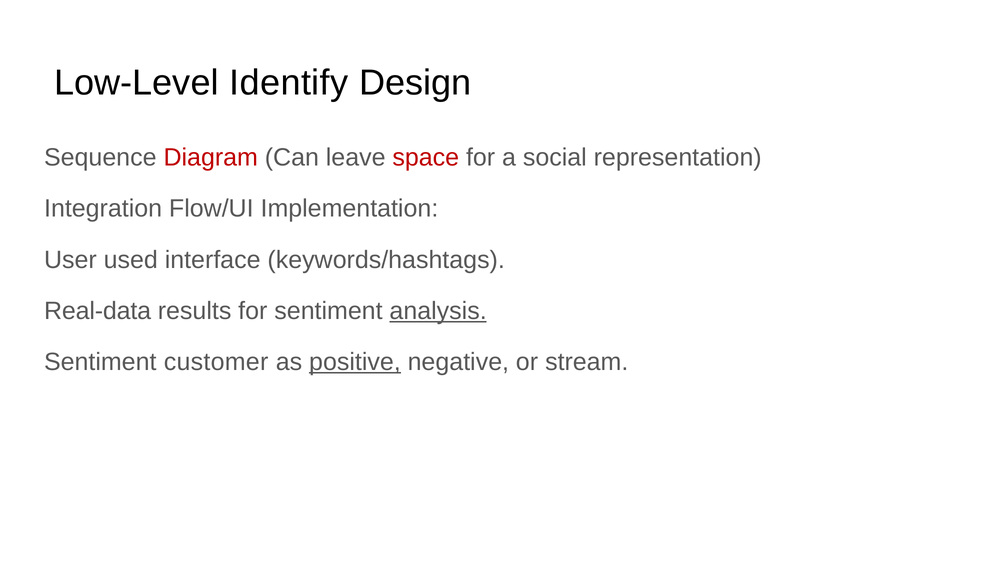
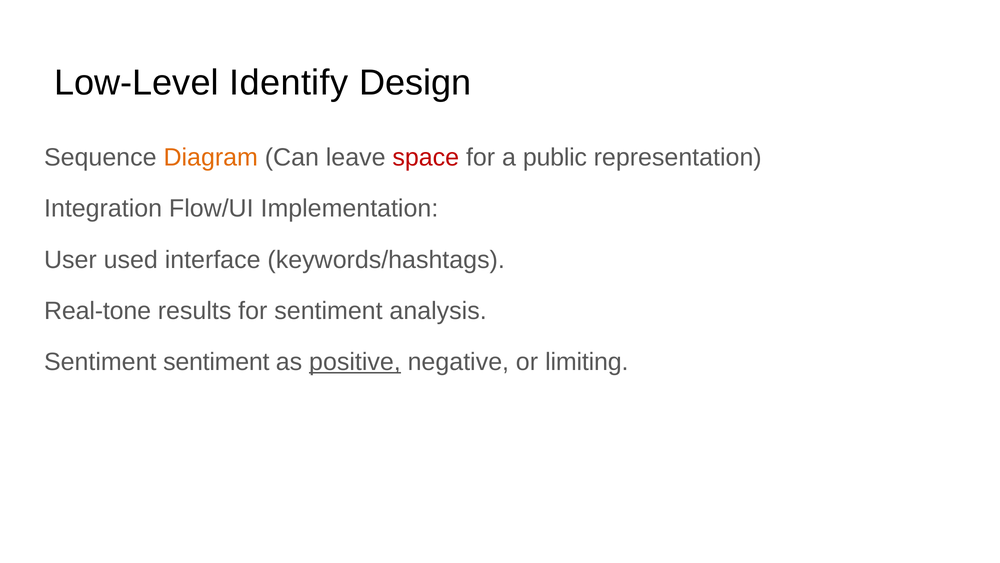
Diagram colour: red -> orange
social: social -> public
Real-data: Real-data -> Real-tone
analysis underline: present -> none
Sentiment customer: customer -> sentiment
stream: stream -> limiting
